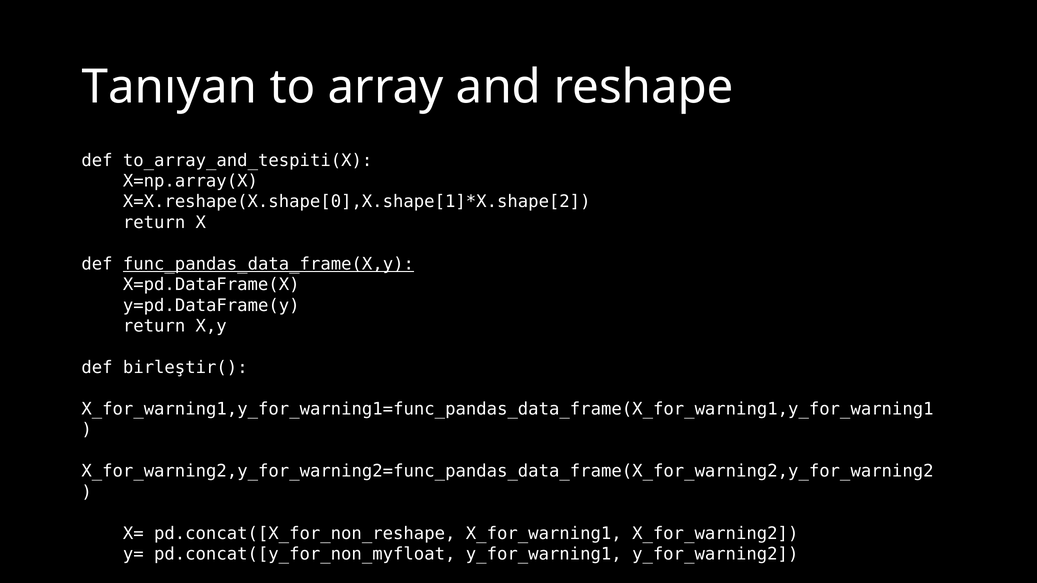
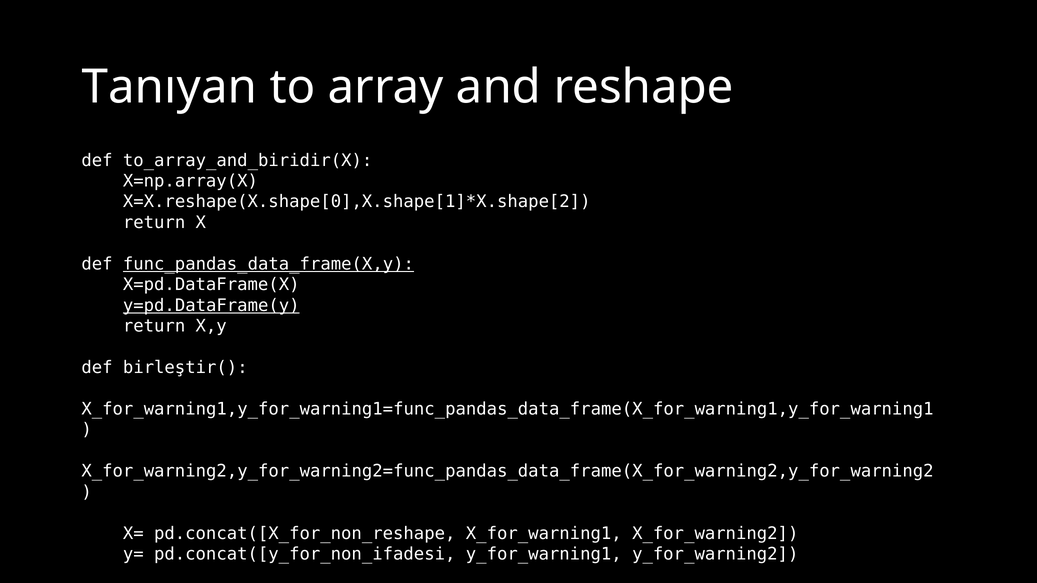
to_array_and_tespiti(X: to_array_and_tespiti(X -> to_array_and_biridir(X
y=pd.DataFrame(y underline: none -> present
pd.concat([y_for_non_myfloat: pd.concat([y_for_non_myfloat -> pd.concat([y_for_non_ifadesi
